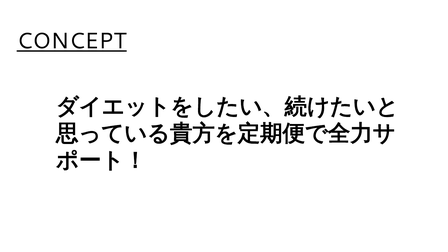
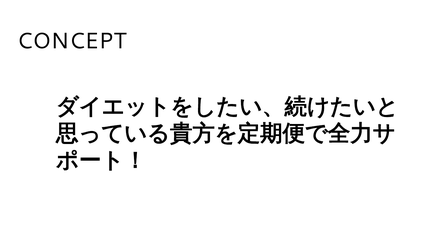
CONCEPT underline: present -> none
